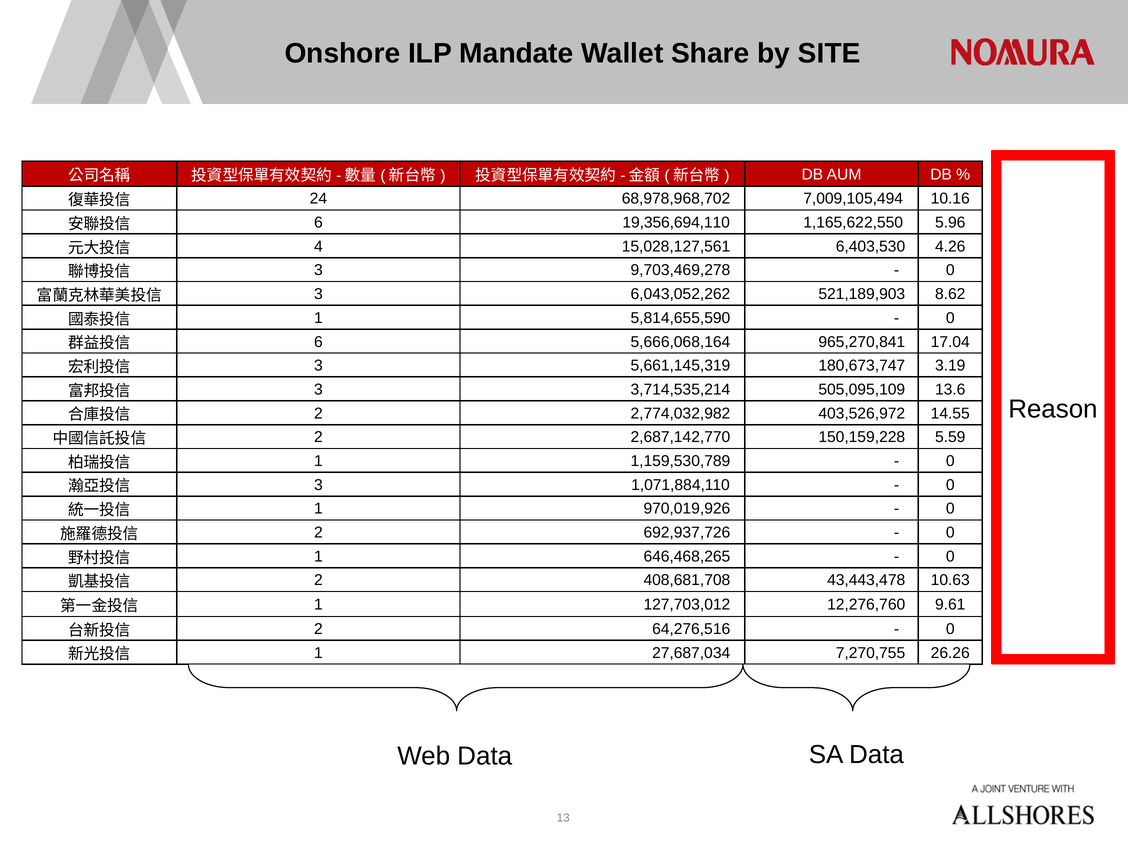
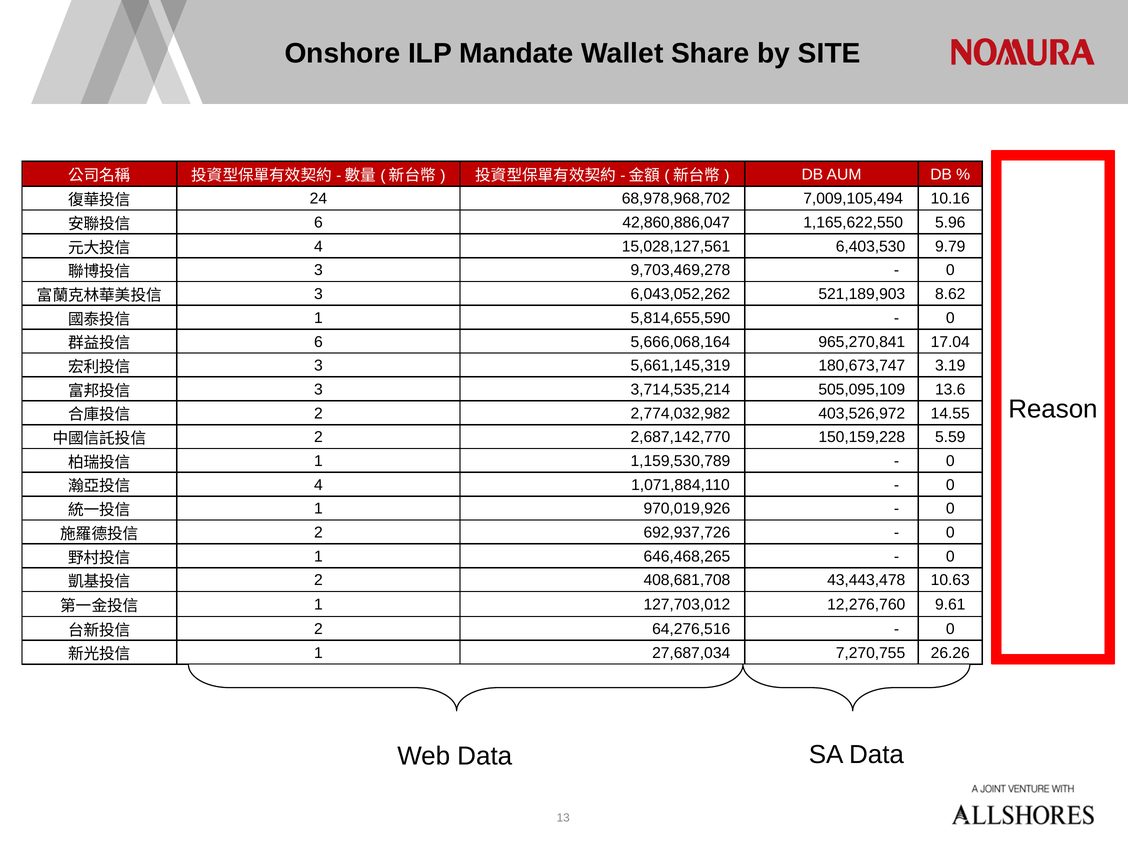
19,356,694,110: 19,356,694,110 -> 42,860,886,047
4.26: 4.26 -> 9.79
3 at (318, 485): 3 -> 4
